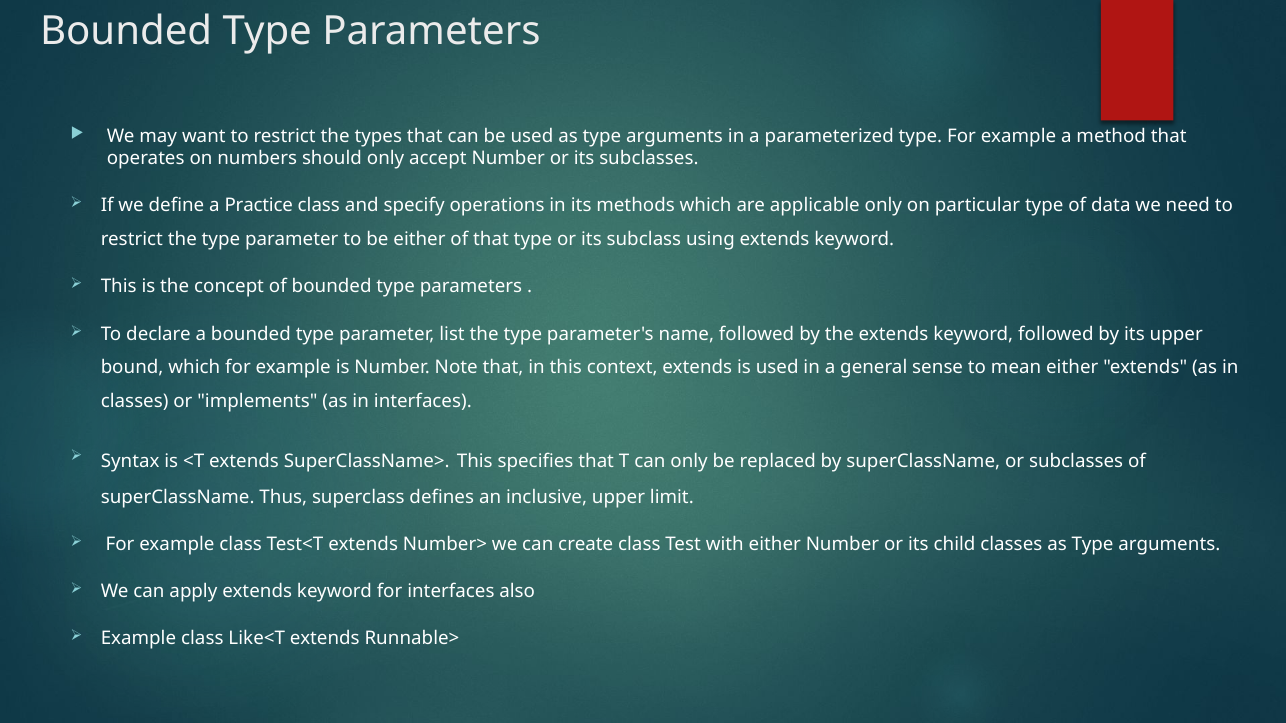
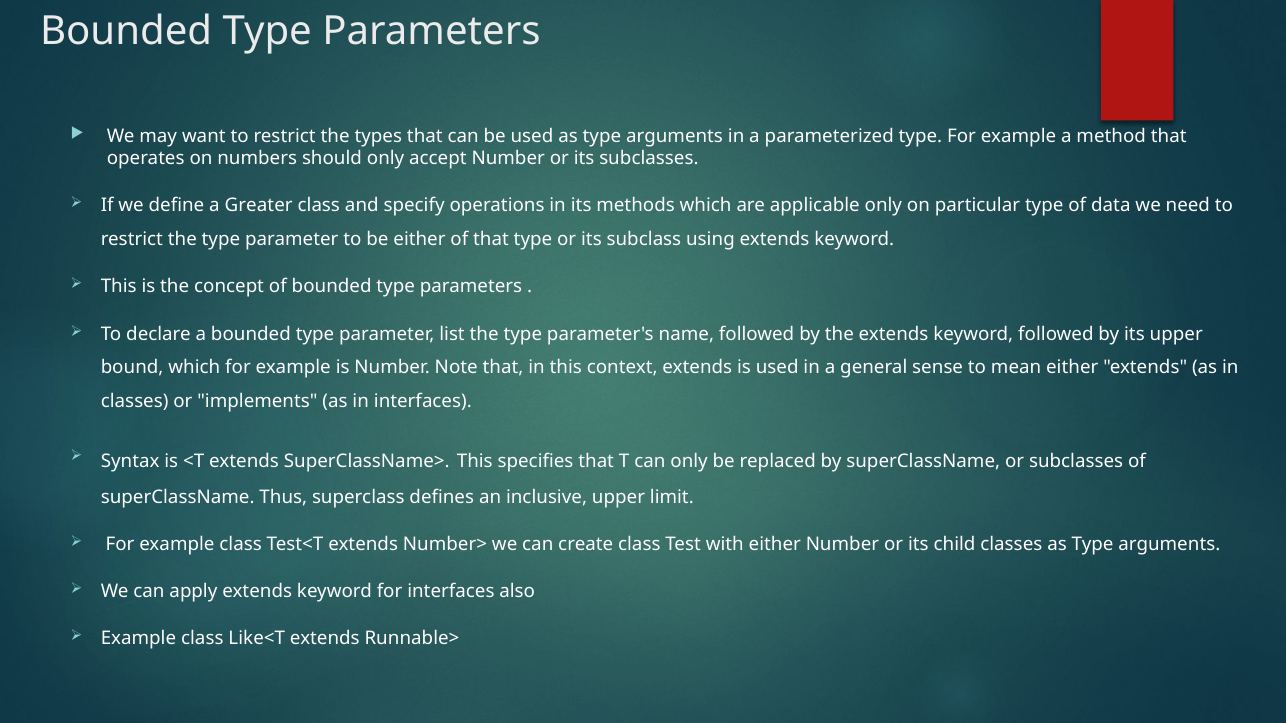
Practice: Practice -> Greater
